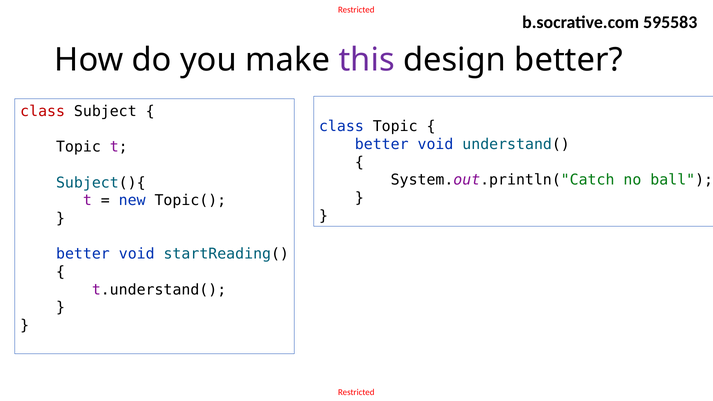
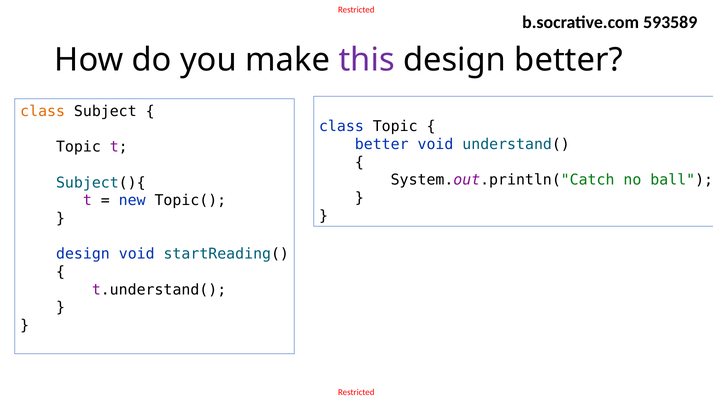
595583: 595583 -> 593589
class at (43, 111) colour: red -> orange
better at (83, 254): better -> design
